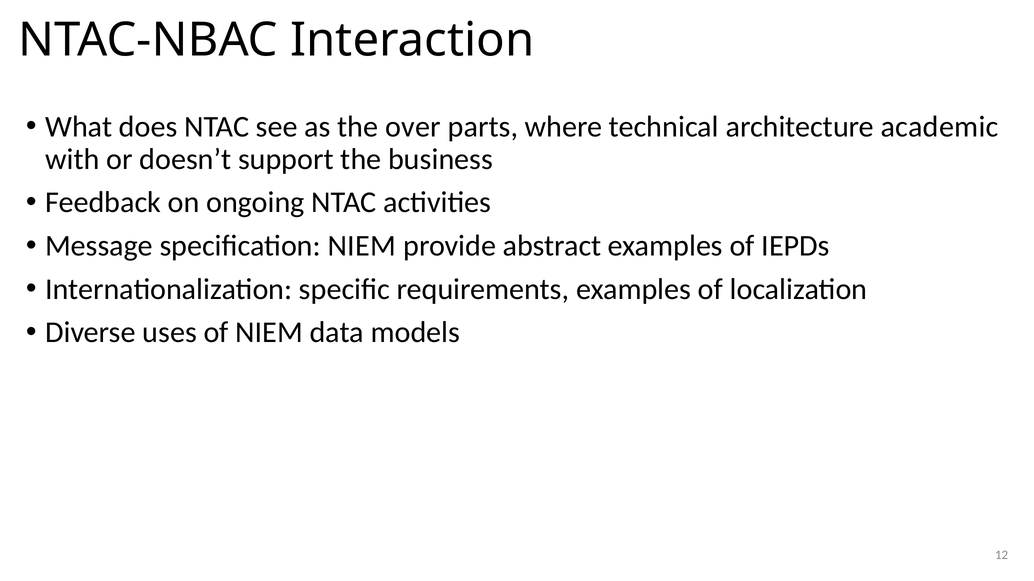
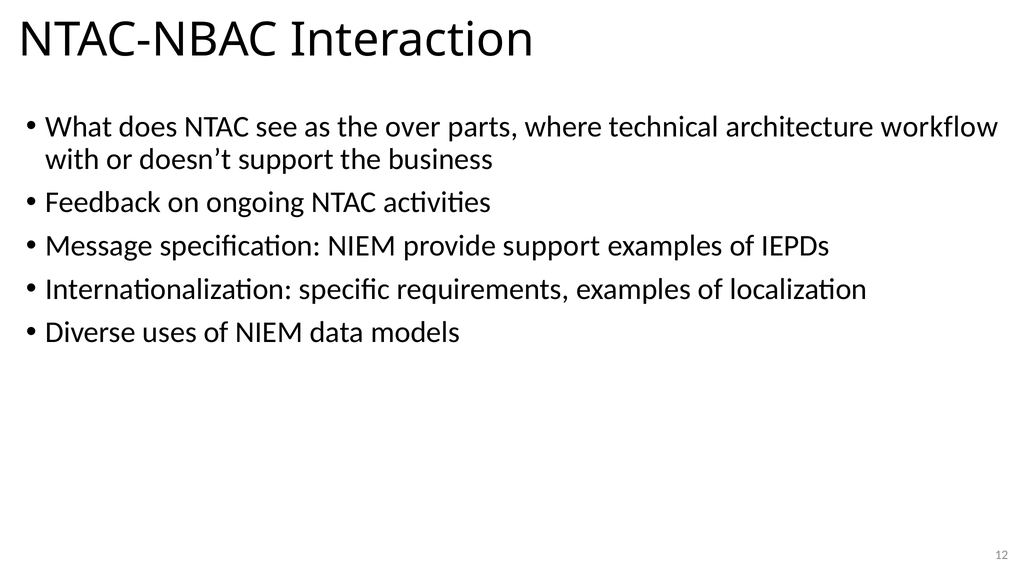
academic: academic -> workflow
provide abstract: abstract -> support
